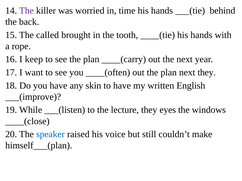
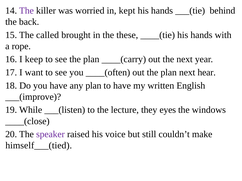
time: time -> kept
tooth: tooth -> these
next they: they -> hear
any skin: skin -> plan
speaker colour: blue -> purple
himself___(plan: himself___(plan -> himself___(tied
